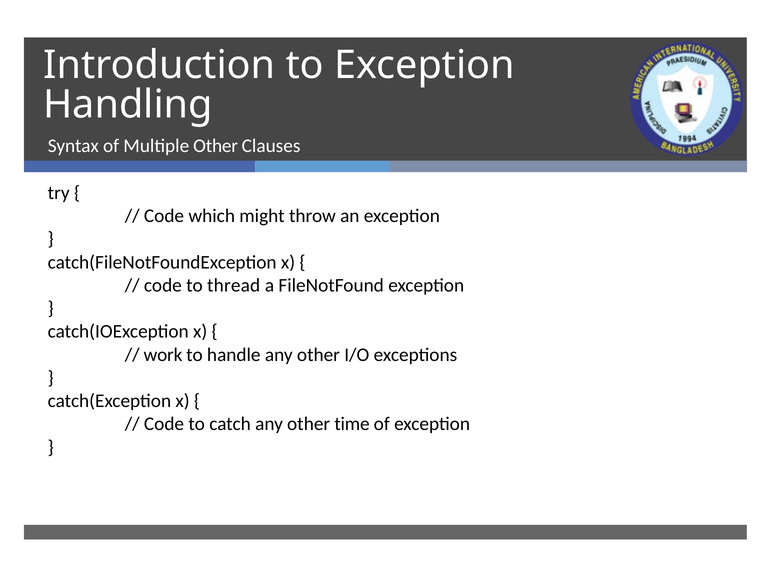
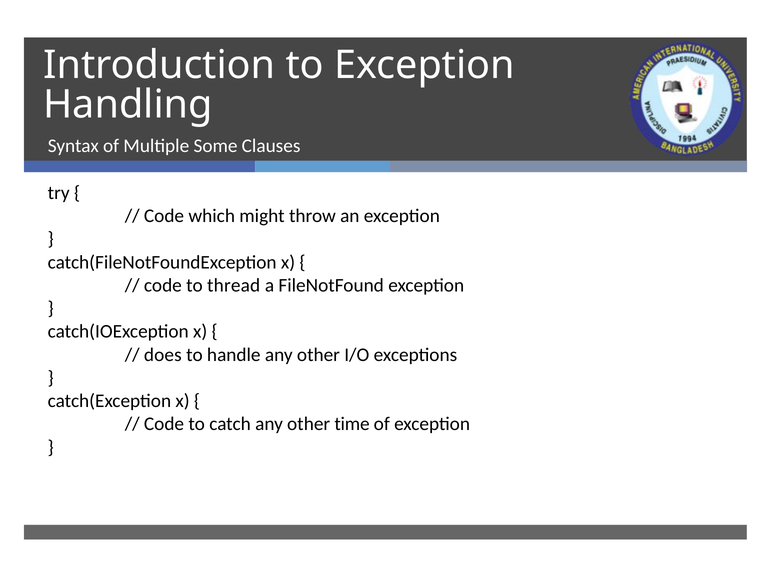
Multiple Other: Other -> Some
work: work -> does
